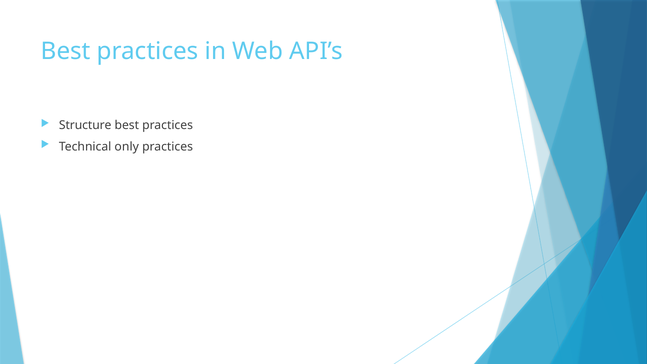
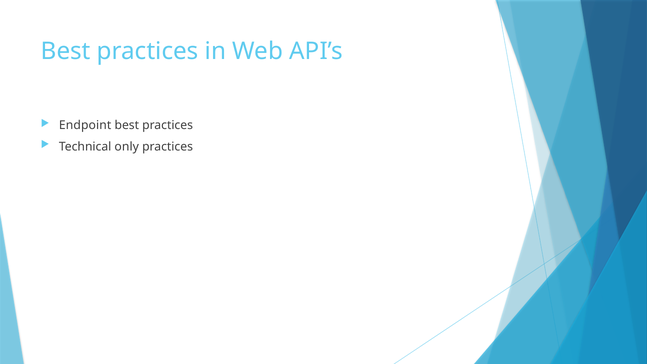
Structure: Structure -> Endpoint
